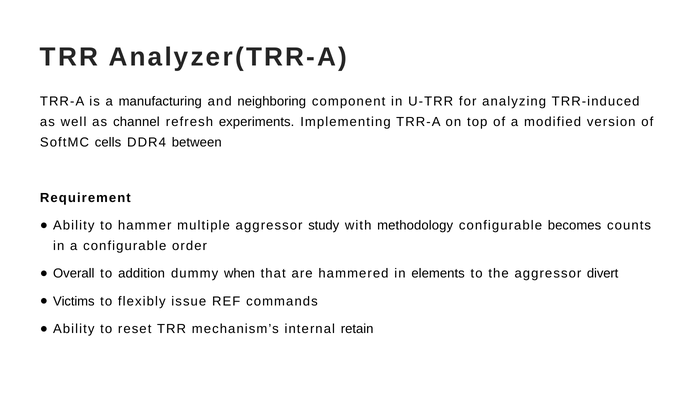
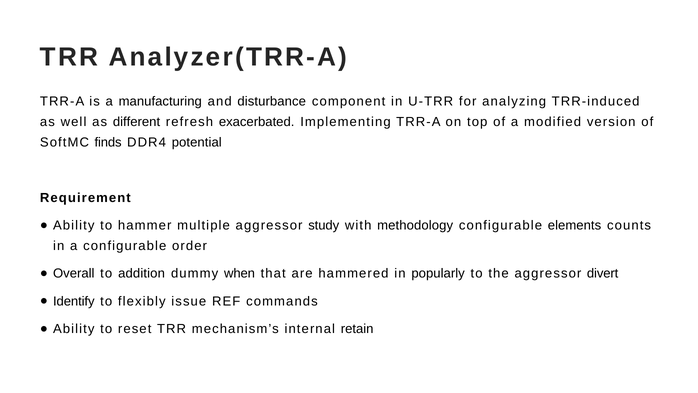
neighboring: neighboring -> disturbance
channel: channel -> different
experiments: experiments -> exacerbated
cells: cells -> finds
between: between -> potential
becomes: becomes -> elements
elements: elements -> popularly
Victims: Victims -> Identify
